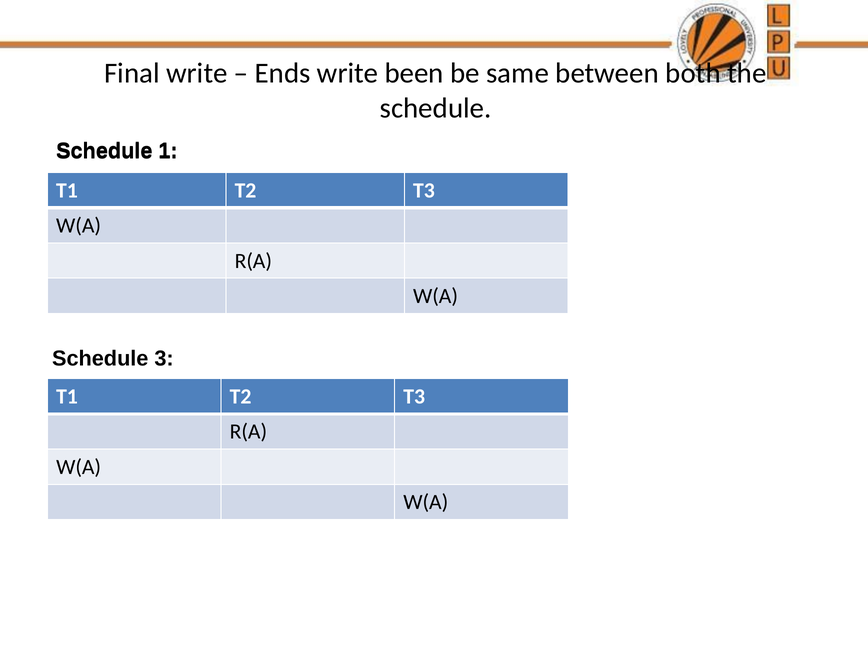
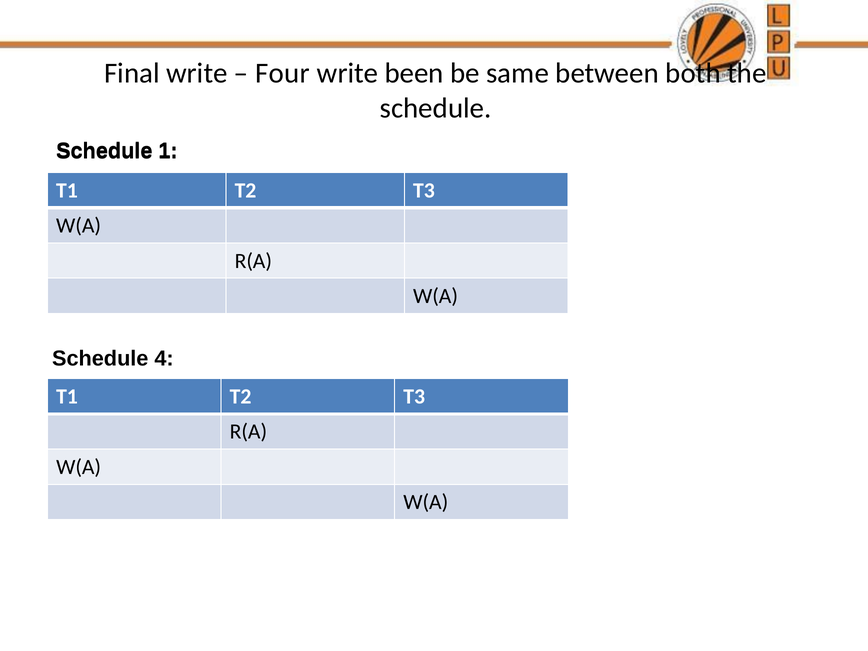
Ends: Ends -> Four
3: 3 -> 4
